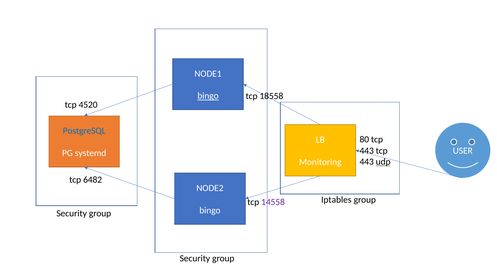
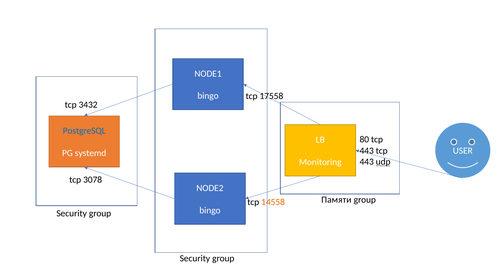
bingo at (208, 96) underline: present -> none
18558: 18558 -> 17558
4520: 4520 -> 3432
6482: 6482 -> 3078
Iptables: Iptables -> Памяти
14558 colour: purple -> orange
